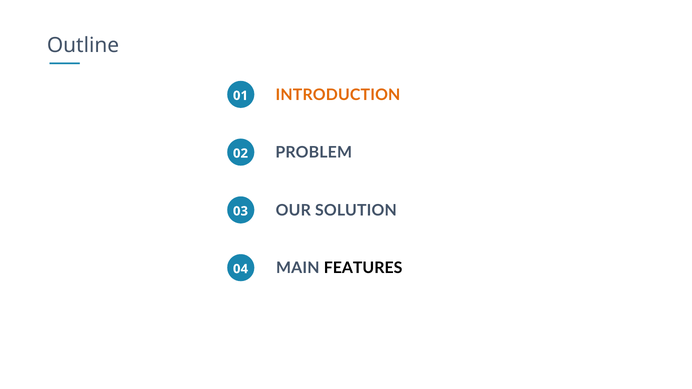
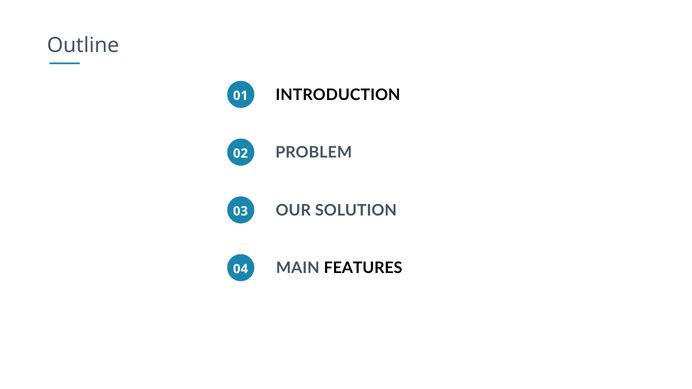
INTRODUCTION colour: orange -> black
